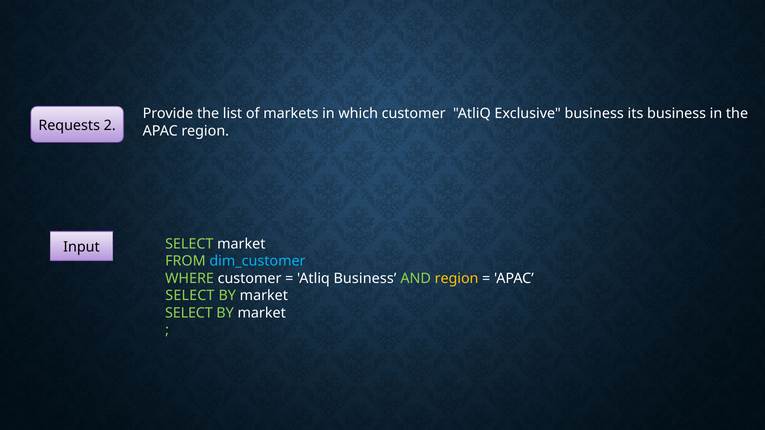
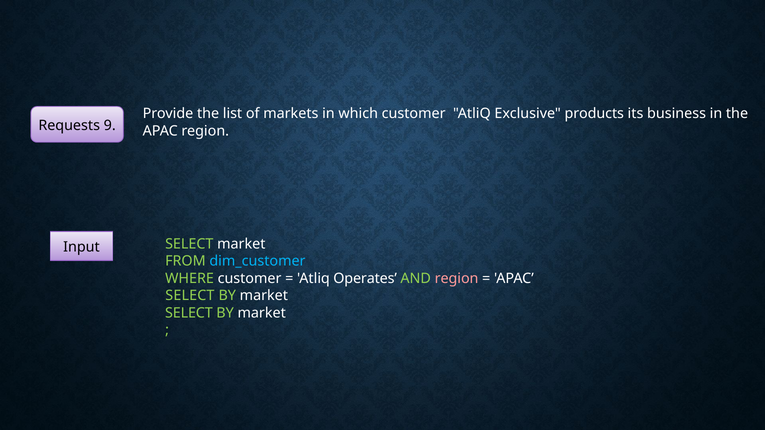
Exclusive business: business -> products
2: 2 -> 9
Atliq Business: Business -> Operates
region at (457, 279) colour: yellow -> pink
